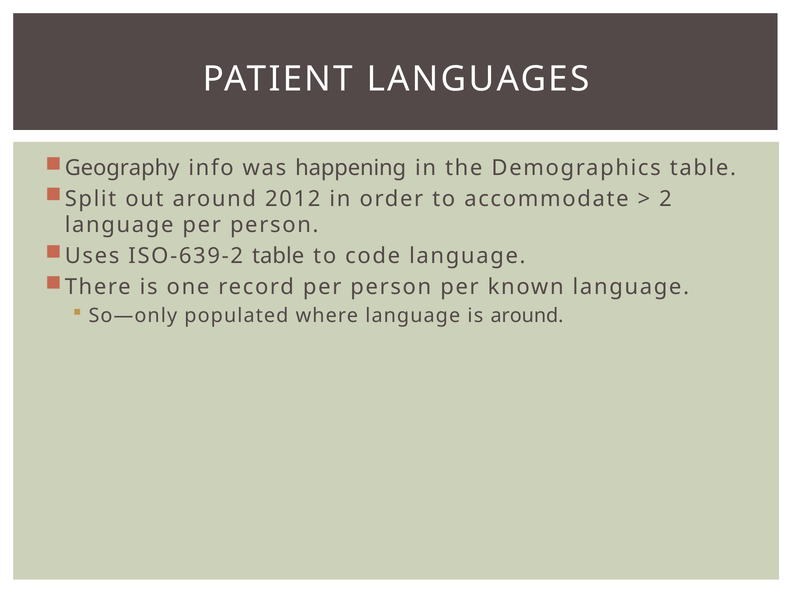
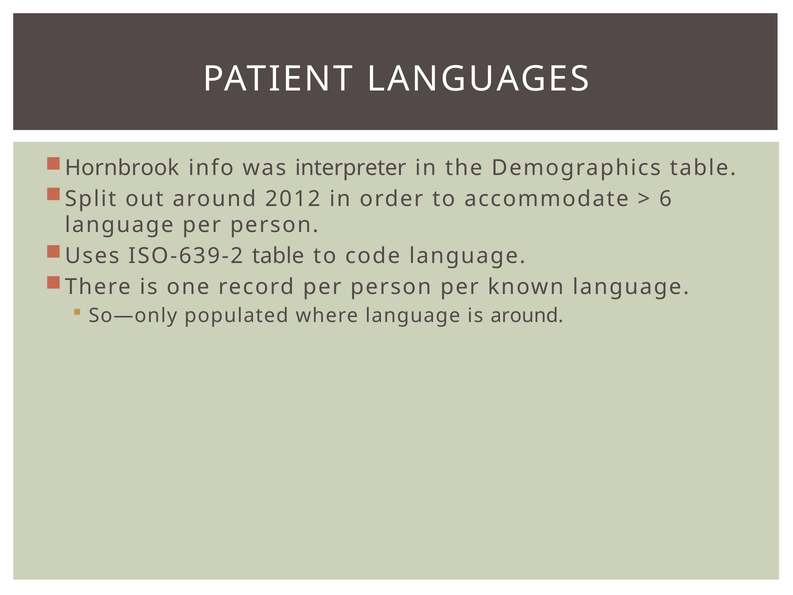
Geography: Geography -> Hornbrook
happening: happening -> interpreter
2: 2 -> 6
